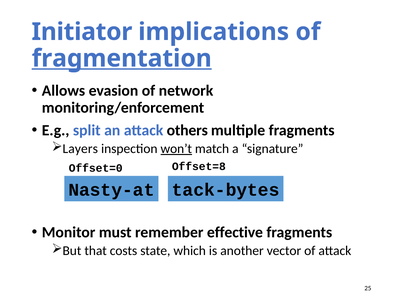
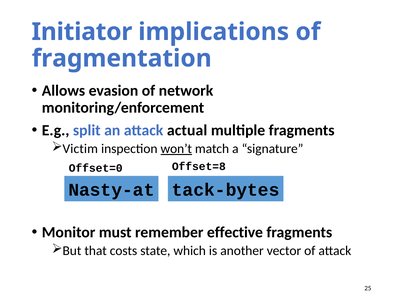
fragmentation underline: present -> none
others: others -> actual
Layers: Layers -> Victim
